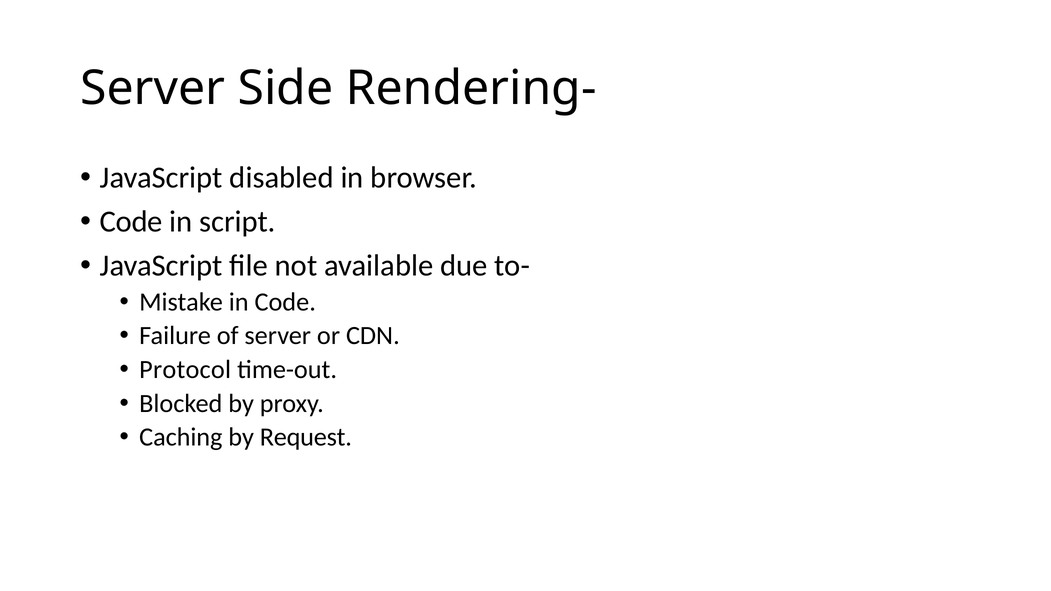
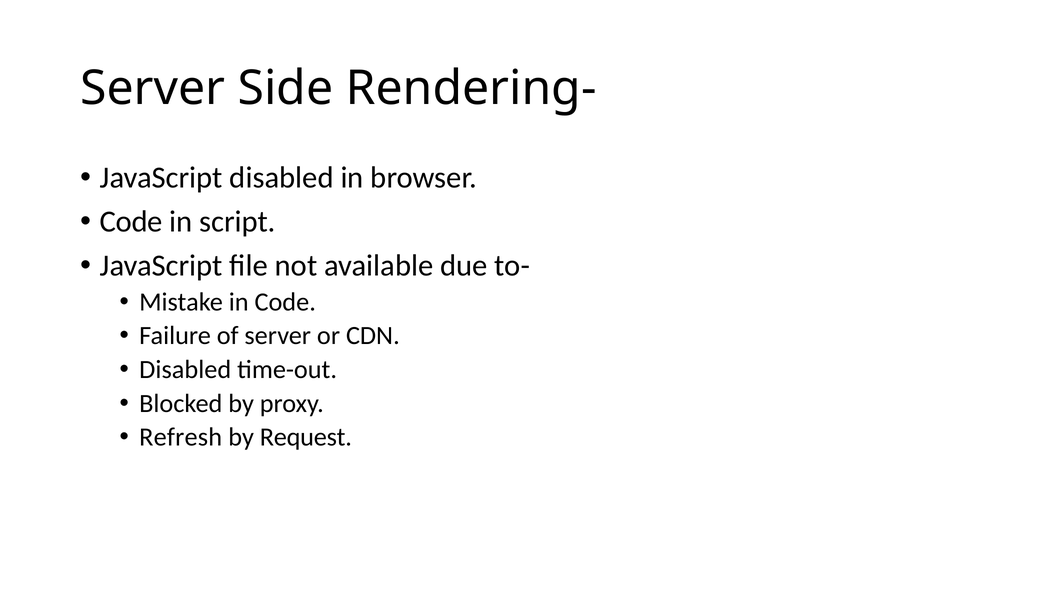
Protocol at (185, 370): Protocol -> Disabled
Caching: Caching -> Refresh
